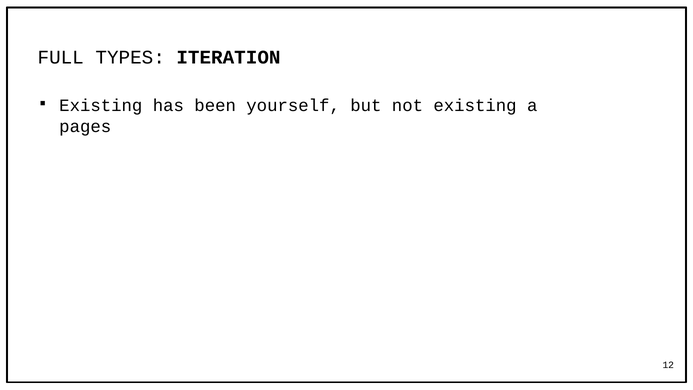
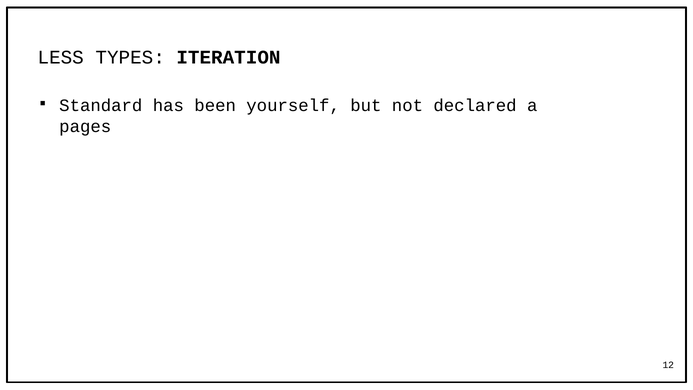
FULL: FULL -> LESS
Existing at (101, 106): Existing -> Standard
not existing: existing -> declared
